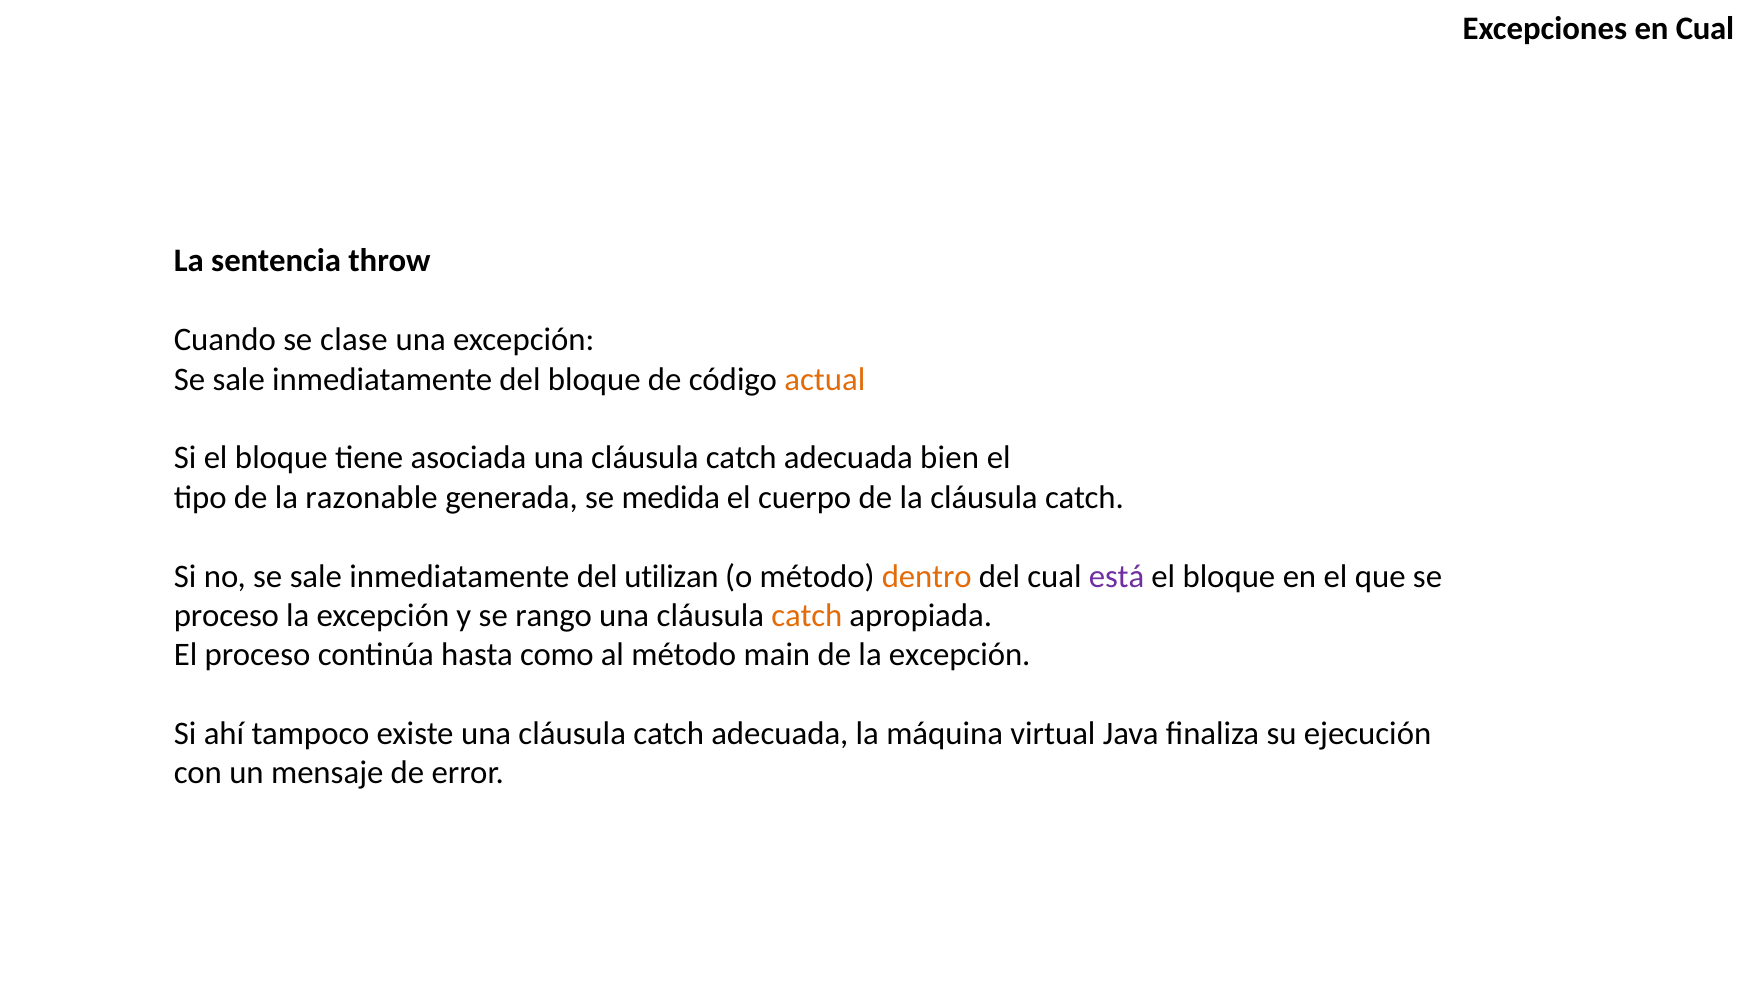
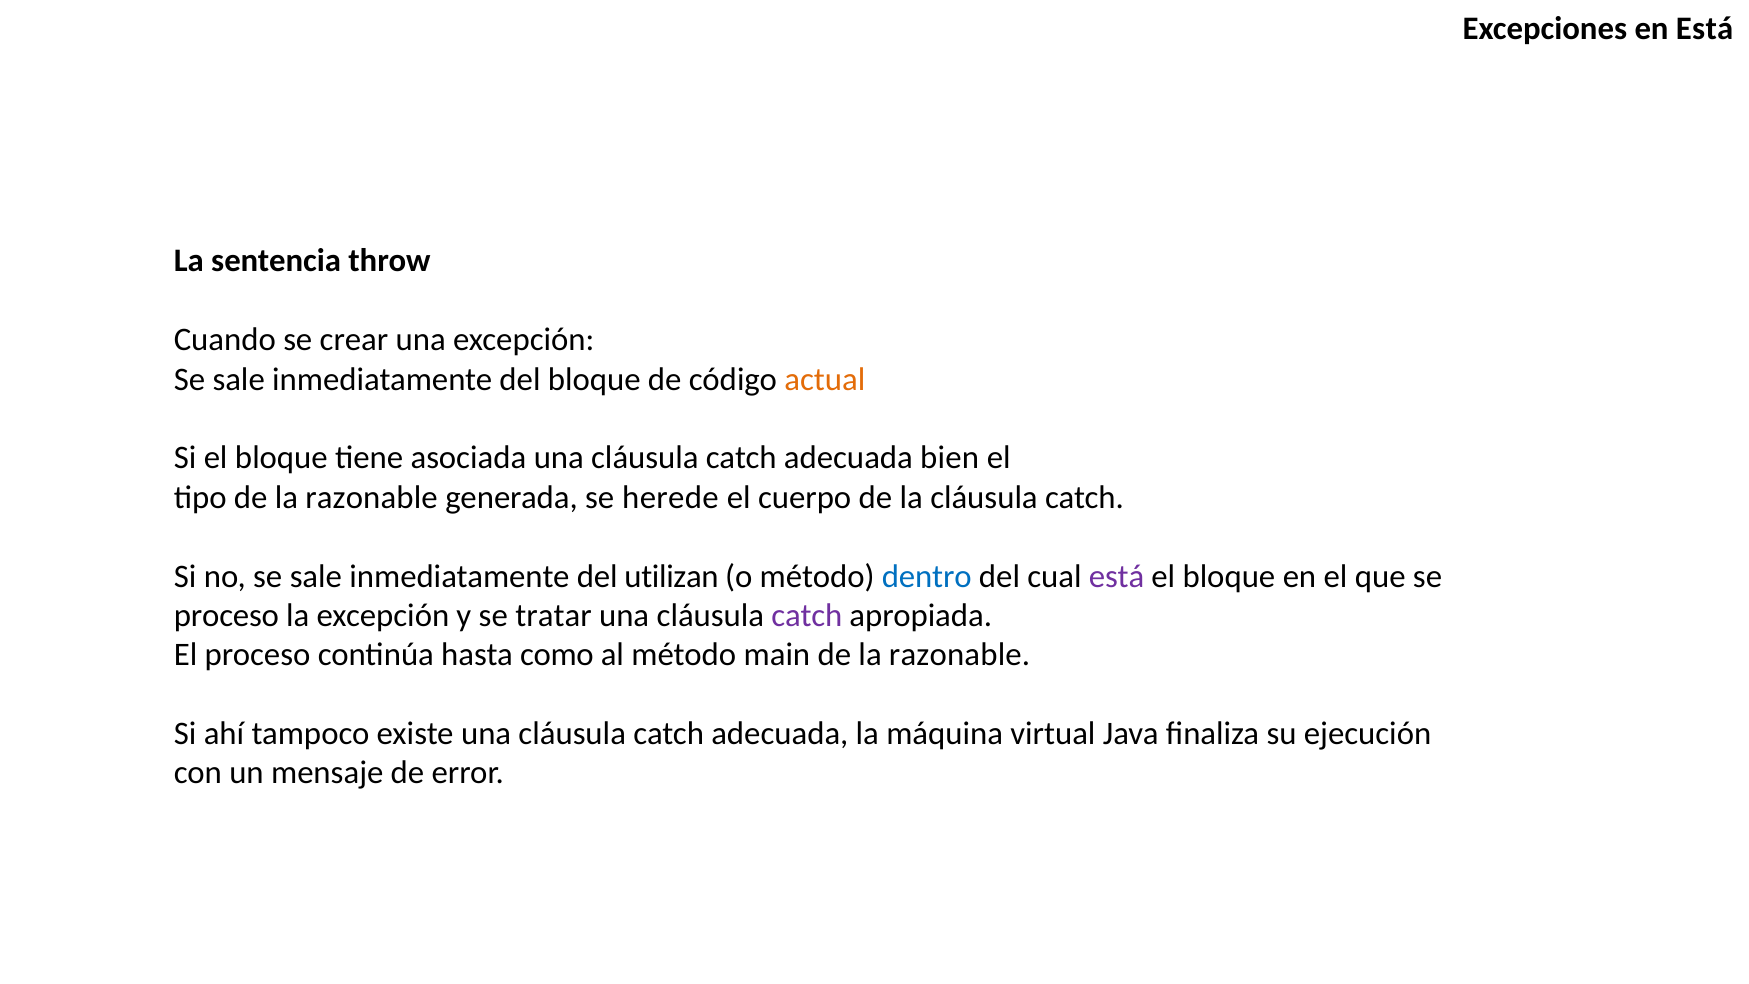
en Cual: Cual -> Está
clase: clase -> crear
medida: medida -> herede
dentro colour: orange -> blue
rango: rango -> tratar
catch at (807, 615) colour: orange -> purple
main de la excepción: excepción -> razonable
